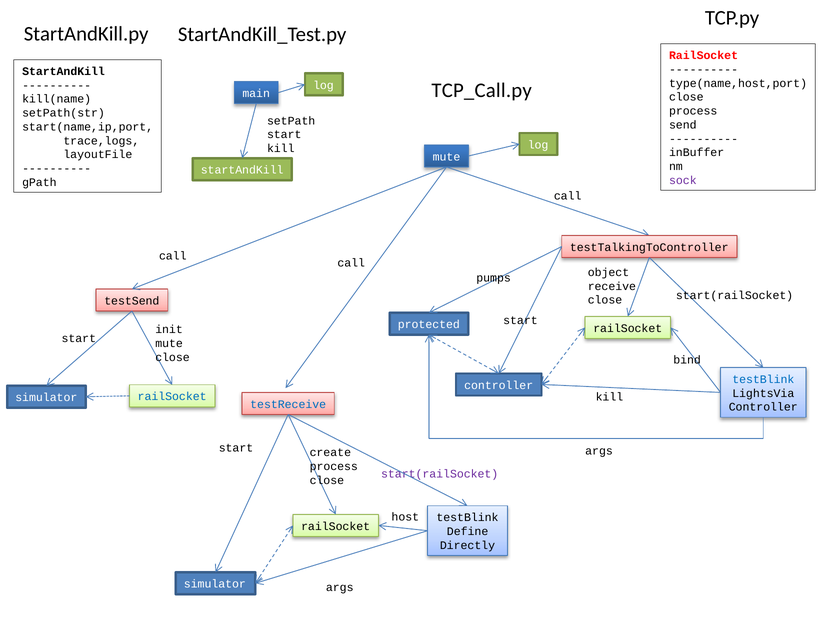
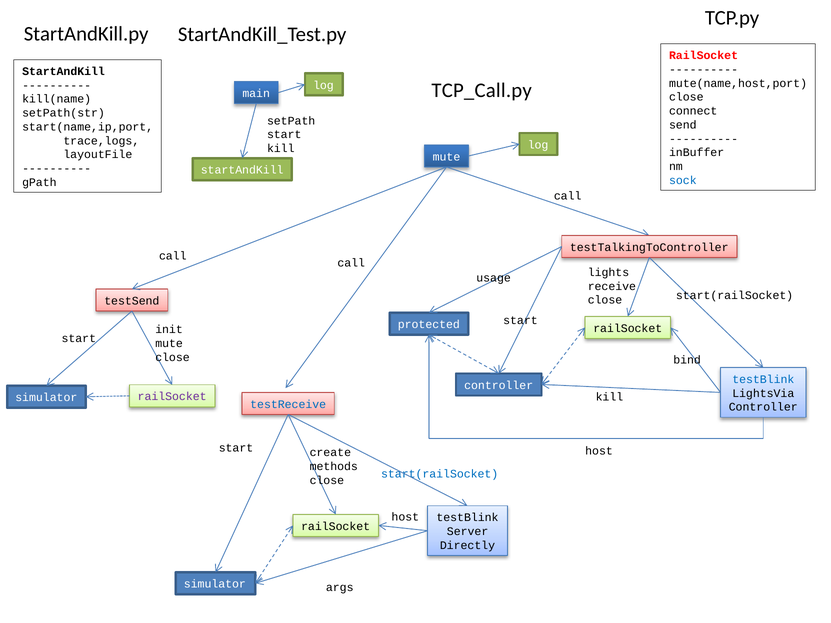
type(name,host,port: type(name,host,port -> mute(name,host,port
process at (693, 111): process -> connect
sock colour: purple -> blue
object: object -> lights
pumps: pumps -> usage
railSocket at (172, 397) colour: blue -> purple
args at (599, 451): args -> host
process at (334, 467): process -> methods
start(railSocket at (440, 474) colour: purple -> blue
Define: Define -> Server
